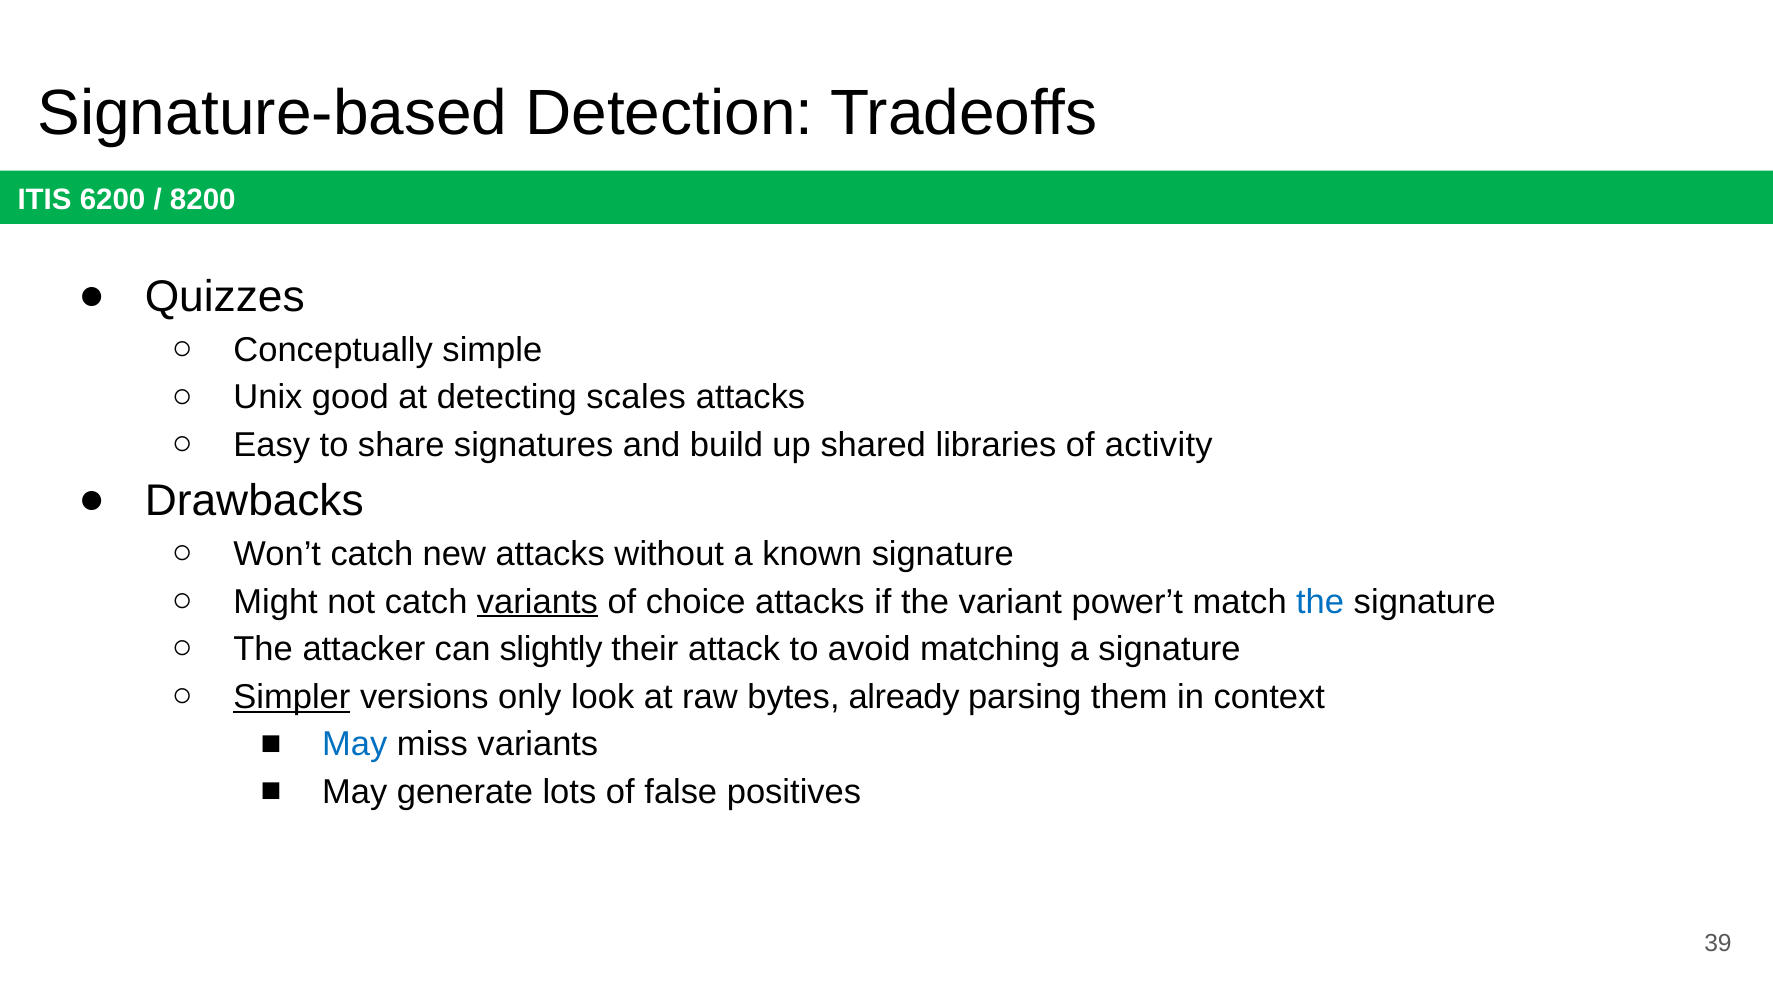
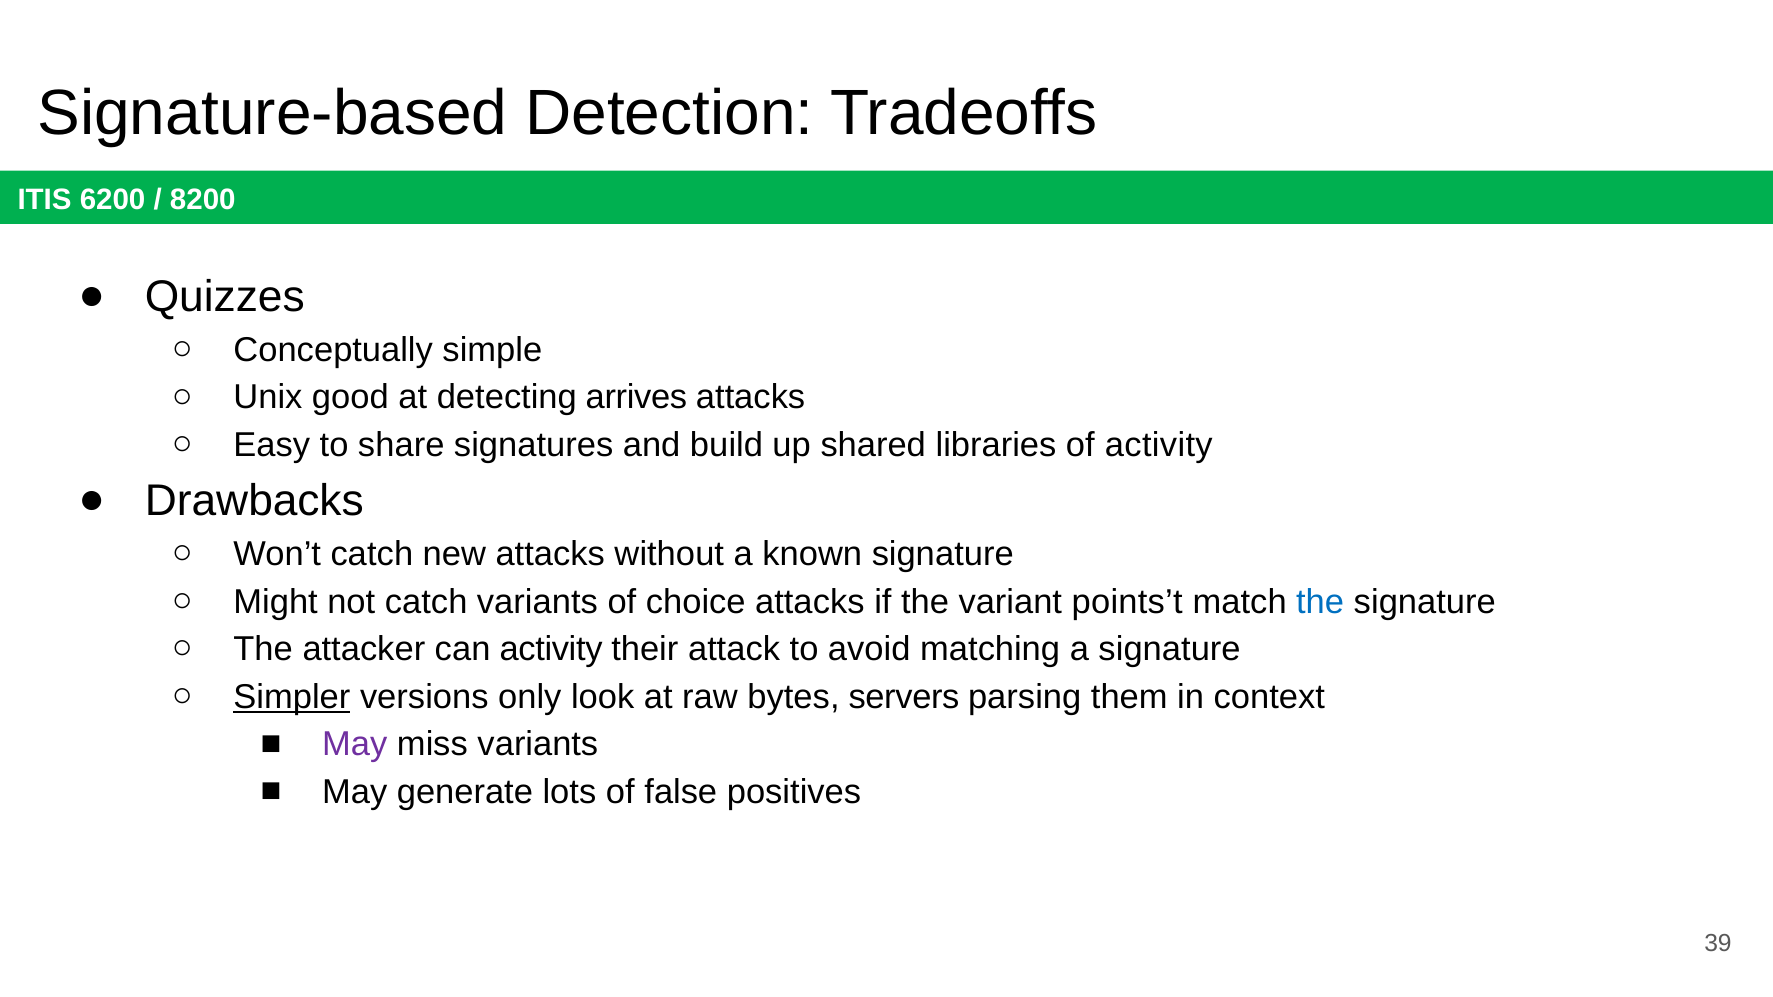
scales: scales -> arrives
variants at (537, 602) underline: present -> none
power’t: power’t -> points’t
can slightly: slightly -> activity
already: already -> servers
May at (355, 745) colour: blue -> purple
